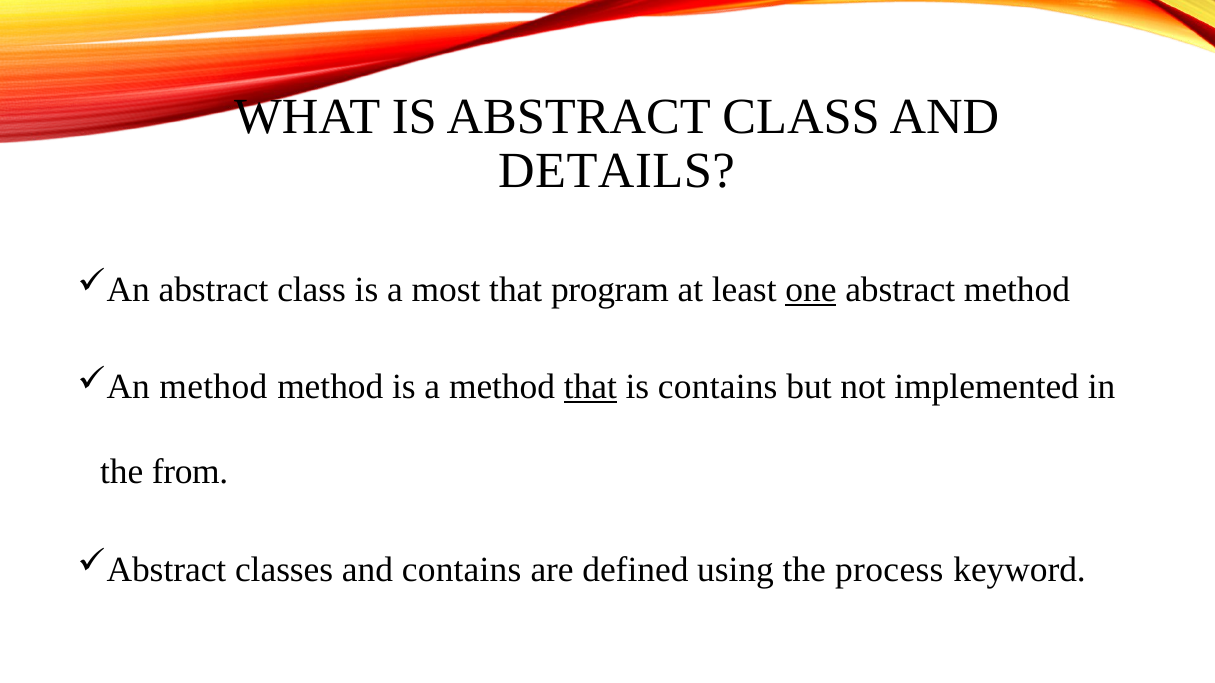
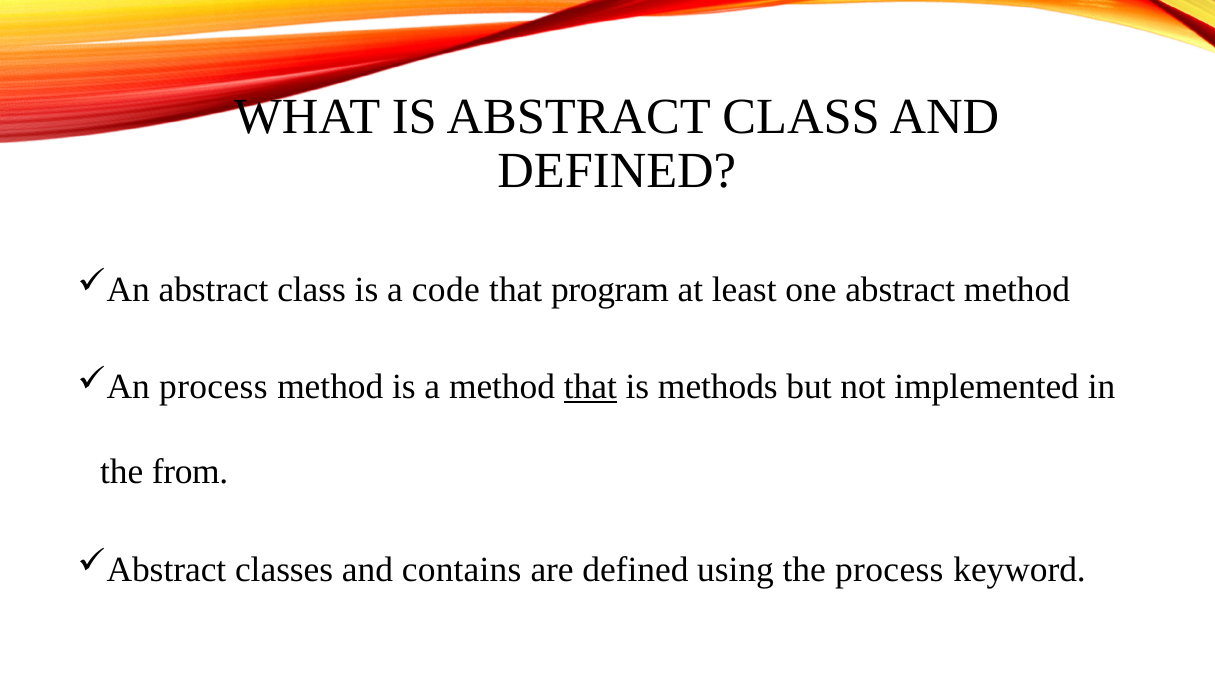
DETAILS at (616, 171): DETAILS -> DEFINED
most: most -> code
one underline: present -> none
method at (213, 387): method -> process
is contains: contains -> methods
